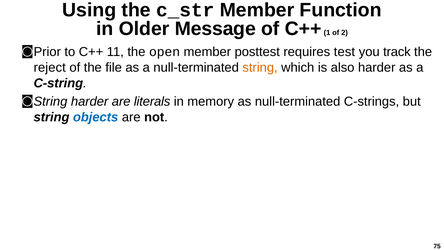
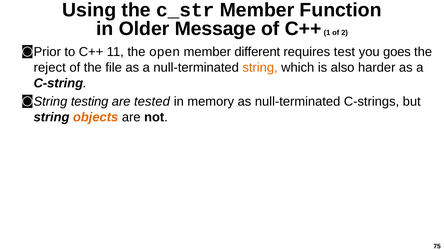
posttest: posttest -> different
track: track -> goes
harder at (90, 101): harder -> testing
literals: literals -> tested
objects colour: blue -> orange
